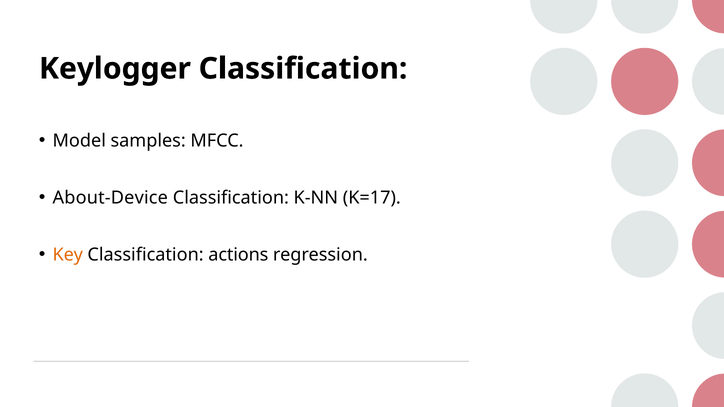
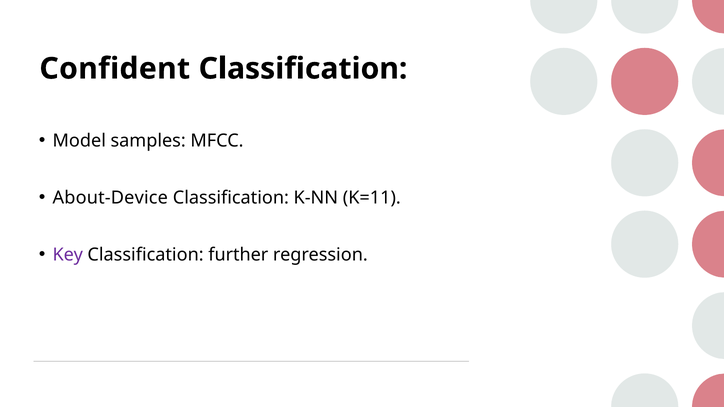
Keylogger: Keylogger -> Confident
K=17: K=17 -> K=11
Key colour: orange -> purple
actions: actions -> further
